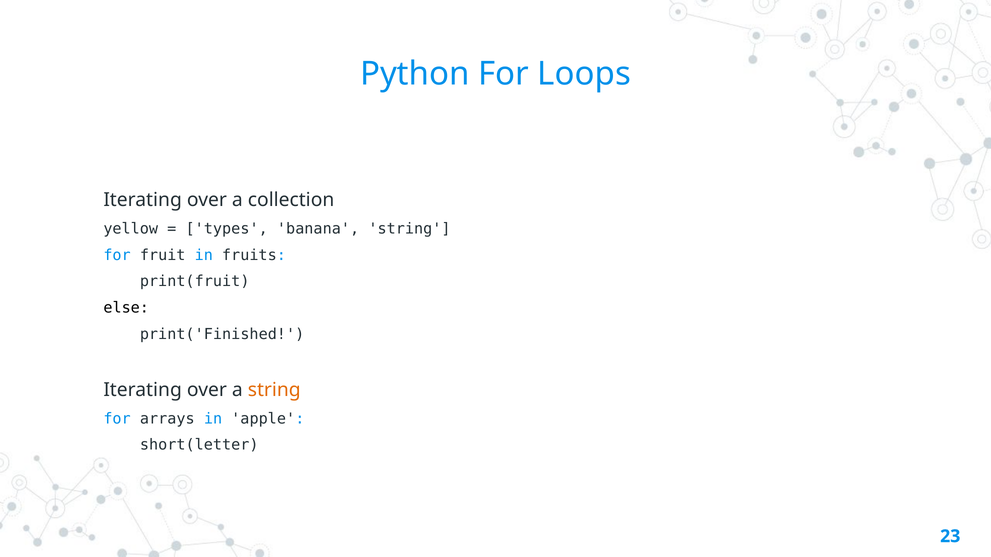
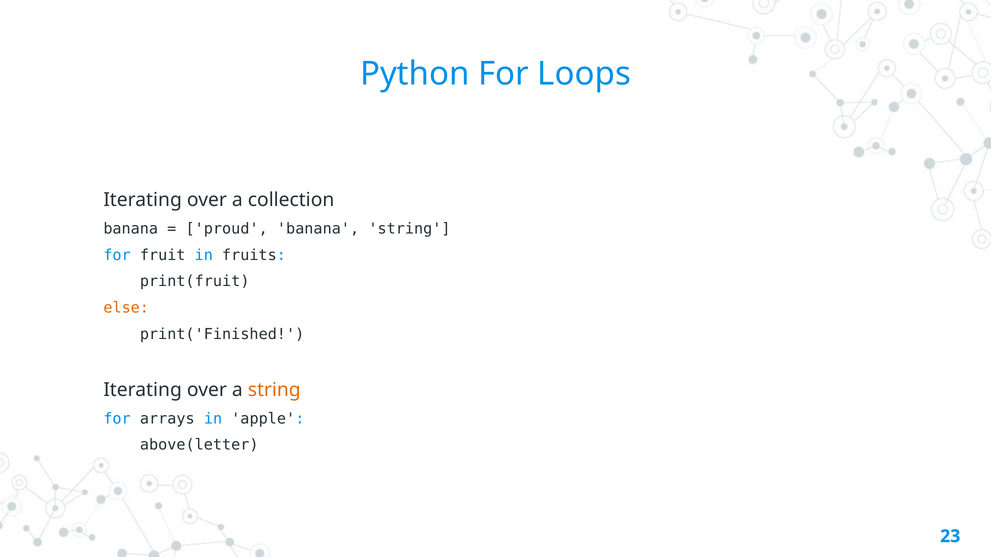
yellow at (131, 229): yellow -> banana
types: types -> proud
else colour: black -> orange
short(letter: short(letter -> above(letter
